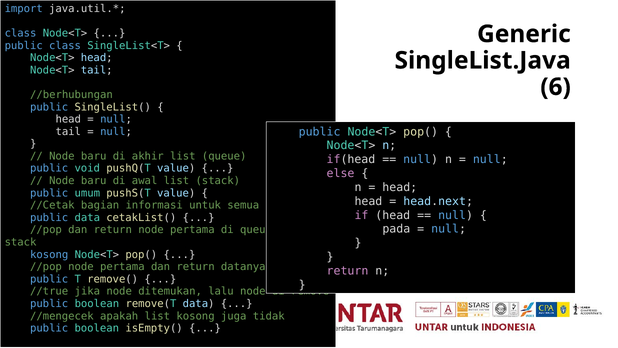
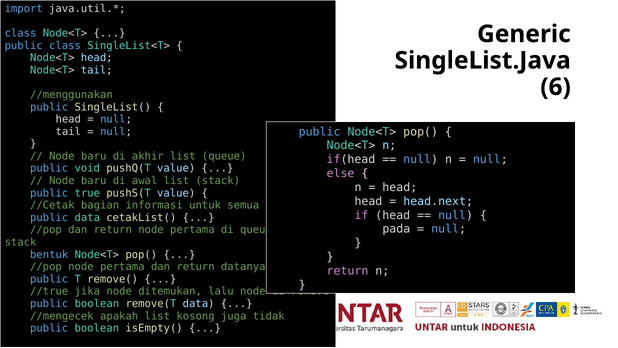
//berhubungan: //berhubungan -> //menggunakan
umum: umum -> true
kosong at (49, 254): kosong -> bentuk
